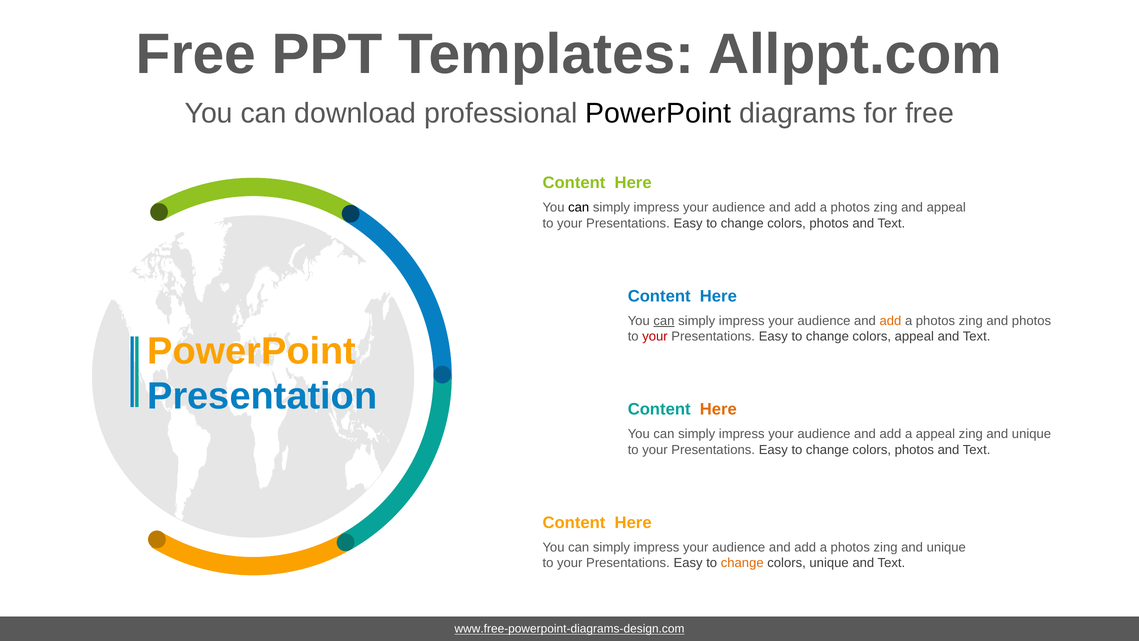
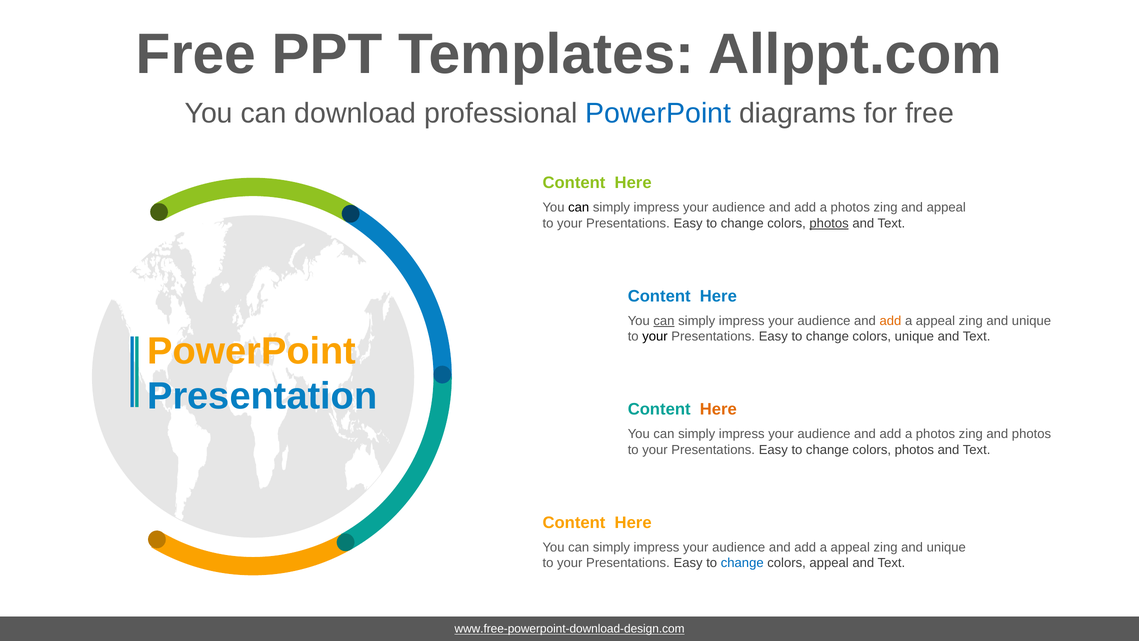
PowerPoint at (658, 113) colour: black -> blue
photos at (829, 223) underline: none -> present
photos at (935, 321): photos -> appeal
photos at (1031, 321): photos -> unique
your at (655, 336) colour: red -> black
colors appeal: appeal -> unique
appeal at (935, 434): appeal -> photos
unique at (1031, 434): unique -> photos
photos at (850, 547): photos -> appeal
change at (742, 563) colour: orange -> blue
colors unique: unique -> appeal
www.free-powerpoint-diagrams-design.com: www.free-powerpoint-diagrams-design.com -> www.free-powerpoint-download-design.com
